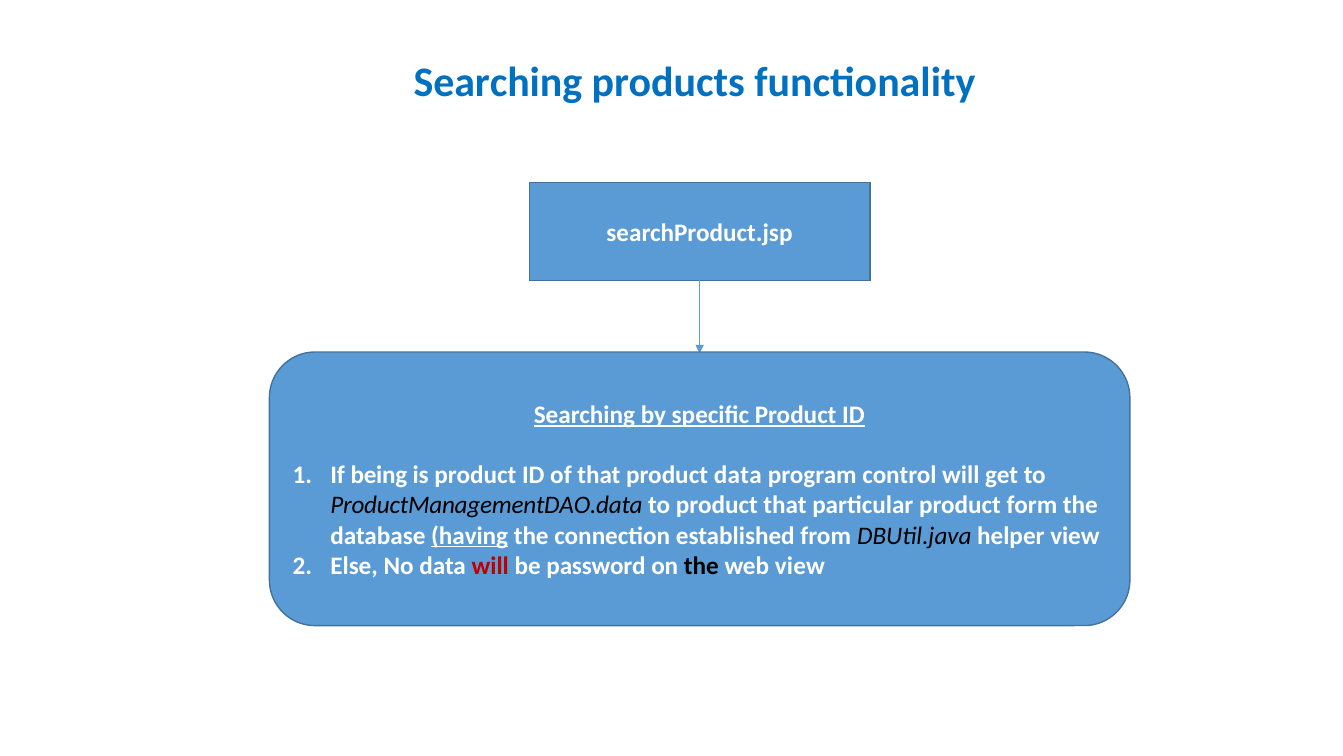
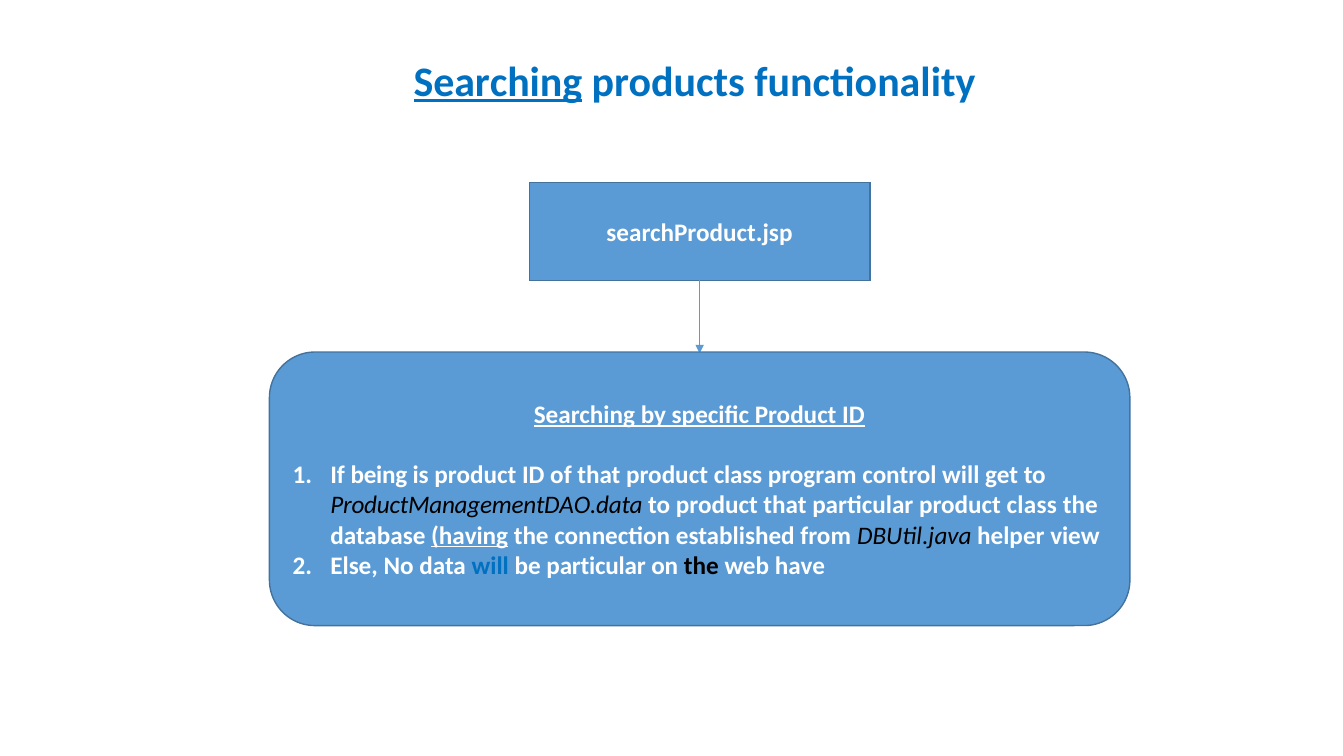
Searching at (498, 83) underline: none -> present
that product data: data -> class
particular product form: form -> class
will at (490, 566) colour: red -> blue
be password: password -> particular
web view: view -> have
